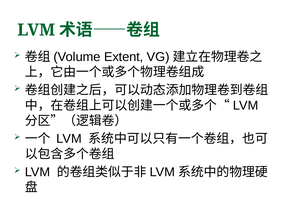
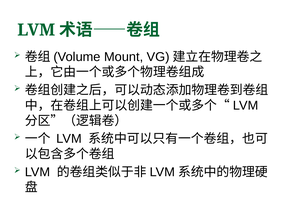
Extent: Extent -> Mount
